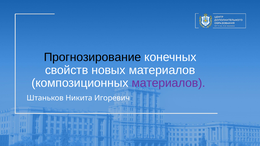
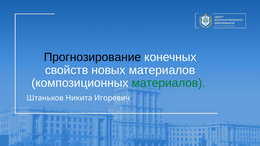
материалов at (169, 83) colour: purple -> green
